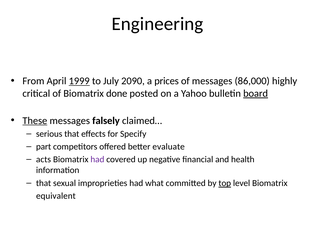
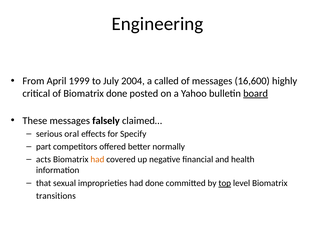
1999 underline: present -> none
2090: 2090 -> 2004
prices: prices -> called
86,000: 86,000 -> 16,600
These underline: present -> none
serious that: that -> oral
evaluate: evaluate -> normally
had at (97, 159) colour: purple -> orange
had what: what -> done
equivalent: equivalent -> transitions
